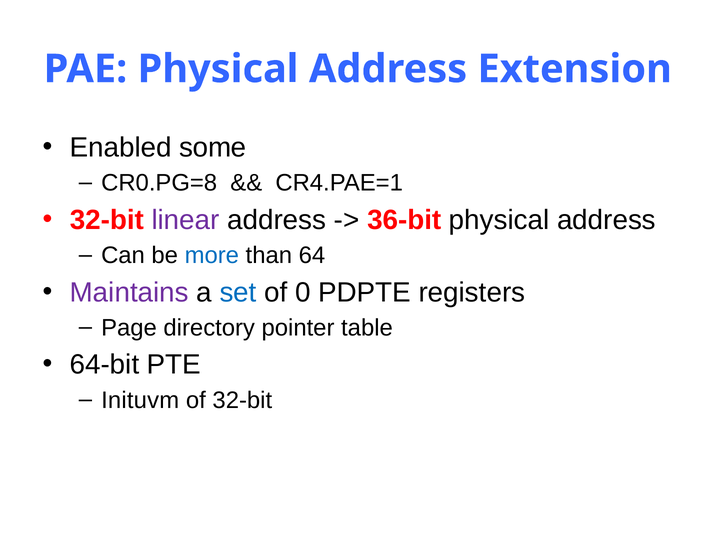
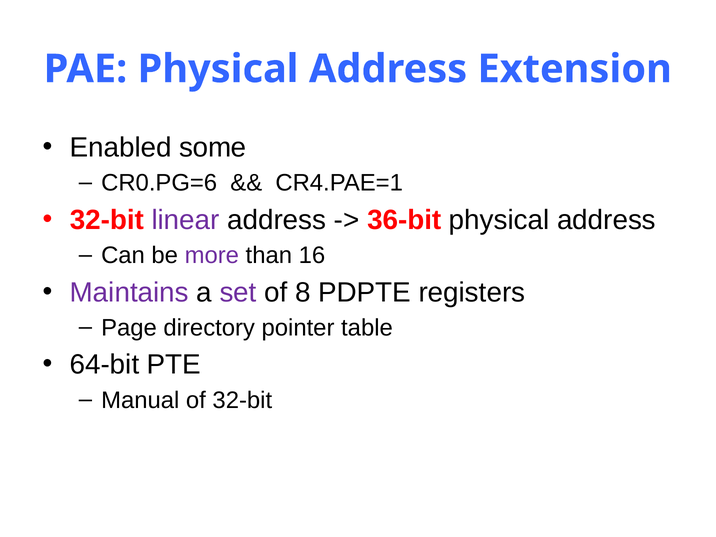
CR0.PG=8: CR0.PG=8 -> CR0.PG=6
more colour: blue -> purple
64: 64 -> 16
set colour: blue -> purple
0: 0 -> 8
Inituvm: Inituvm -> Manual
